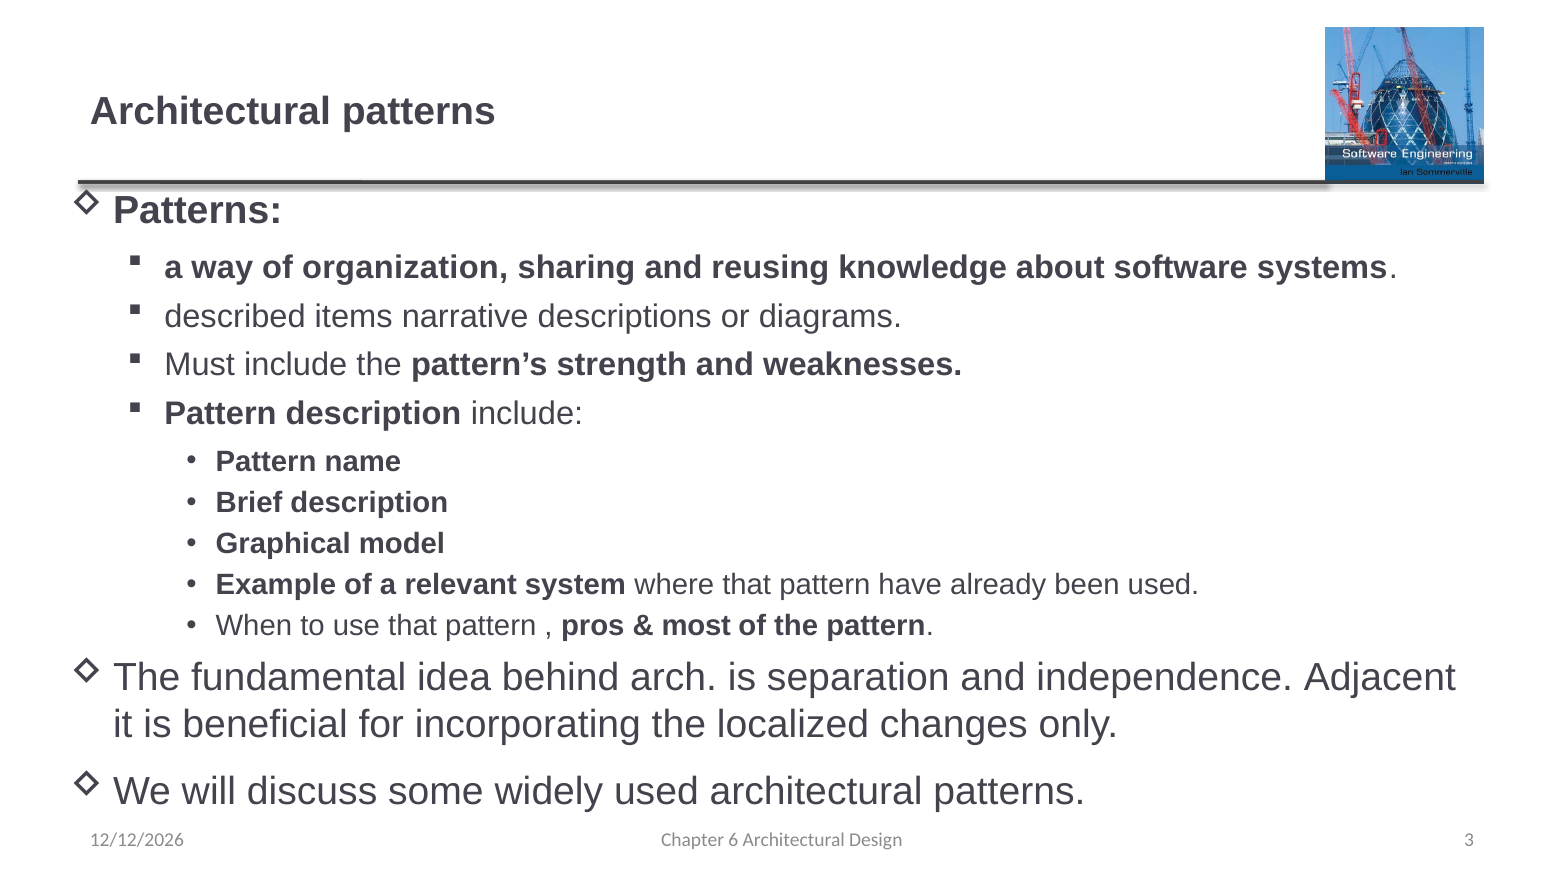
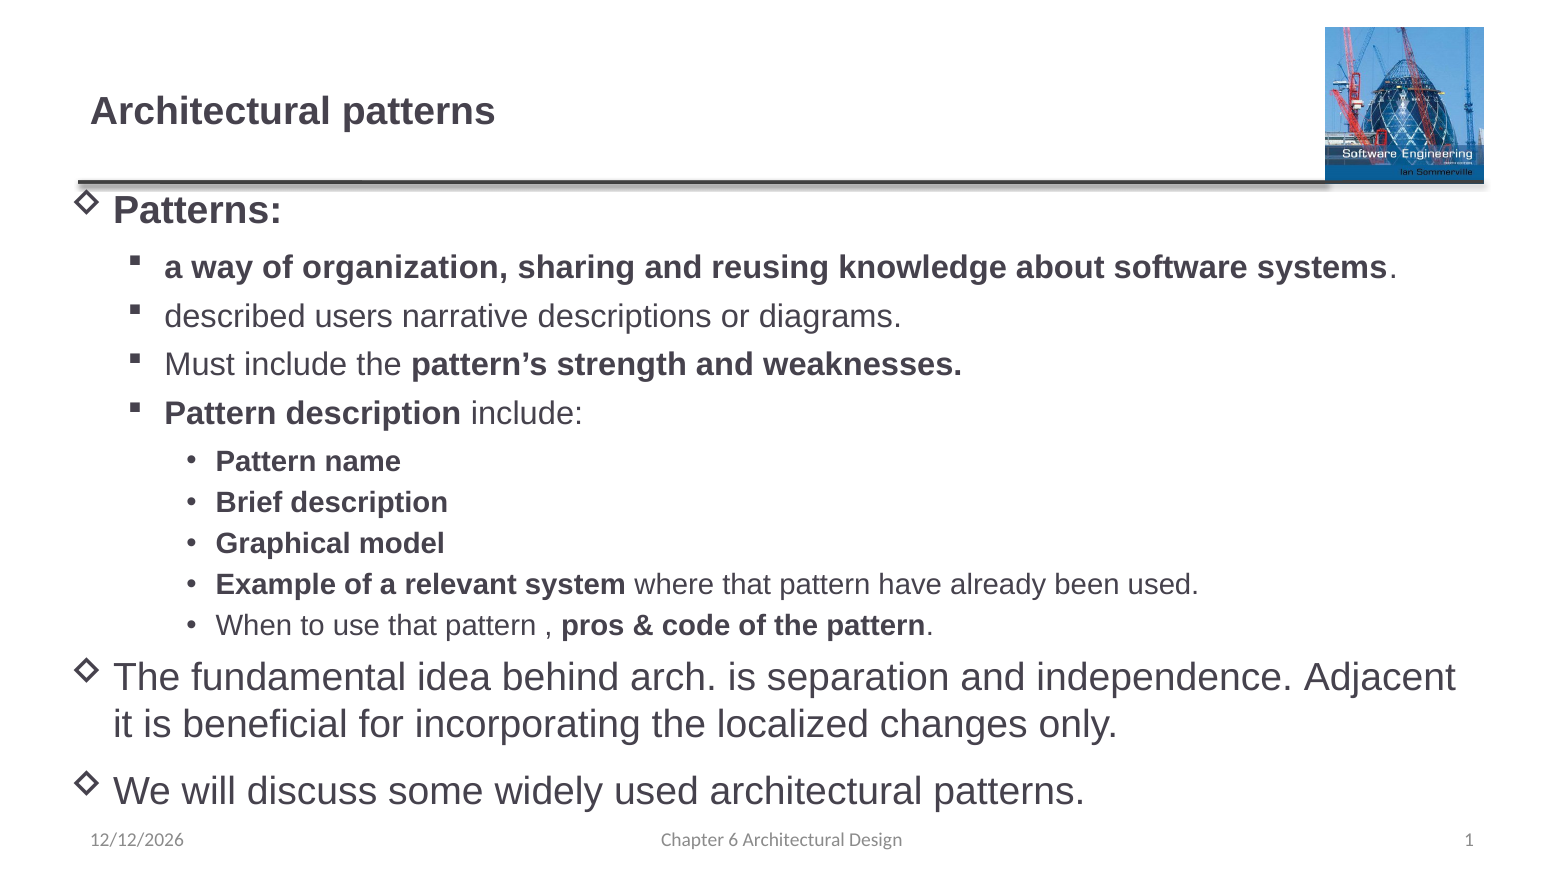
items: items -> users
most: most -> code
3: 3 -> 1
